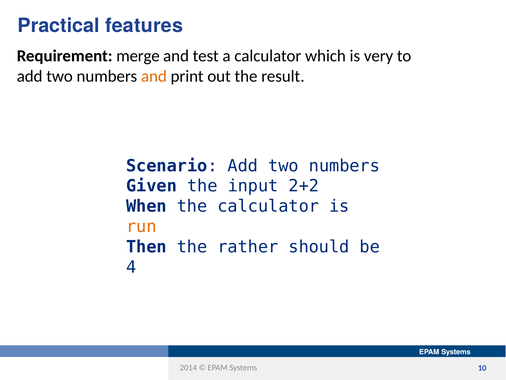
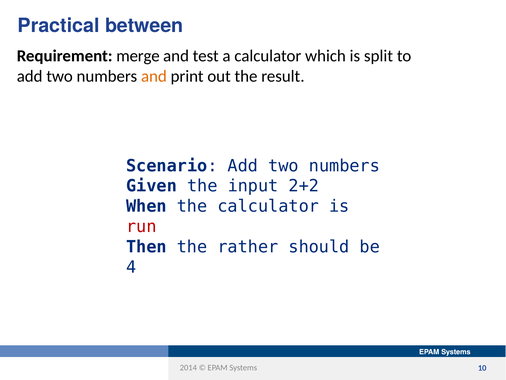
features: features -> between
very: very -> split
run colour: orange -> red
